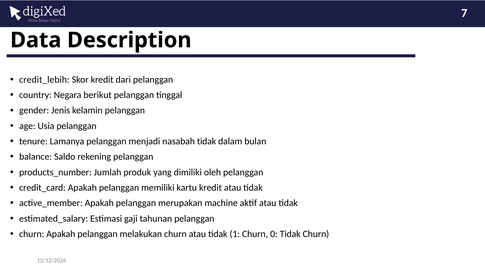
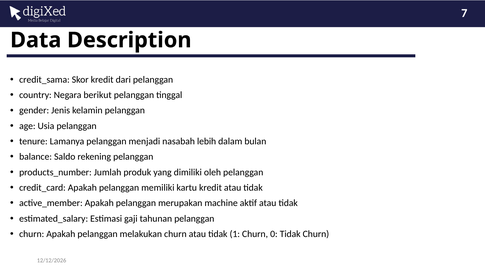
credit_lebih: credit_lebih -> credit_sama
nasabah tidak: tidak -> lebih
